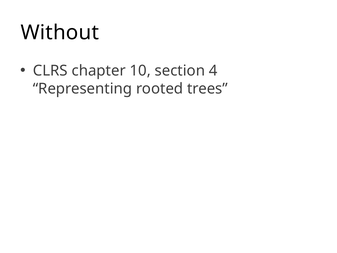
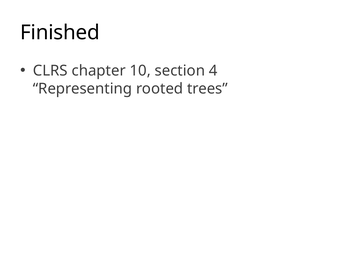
Without: Without -> Finished
